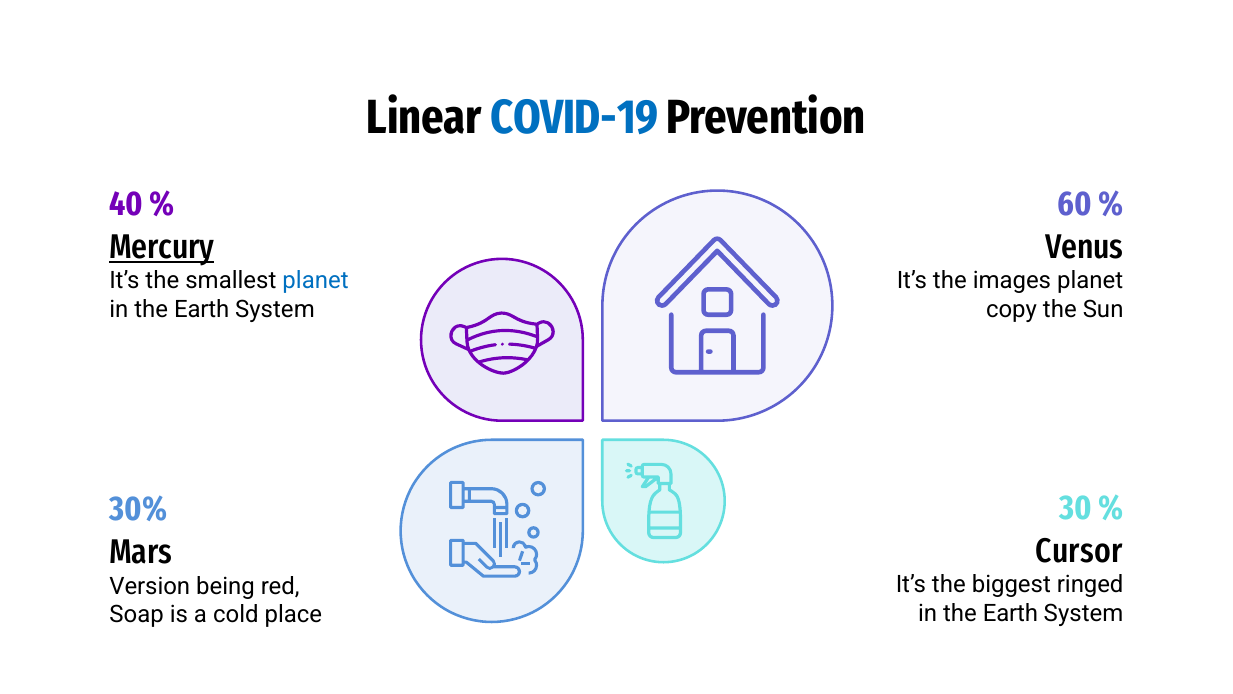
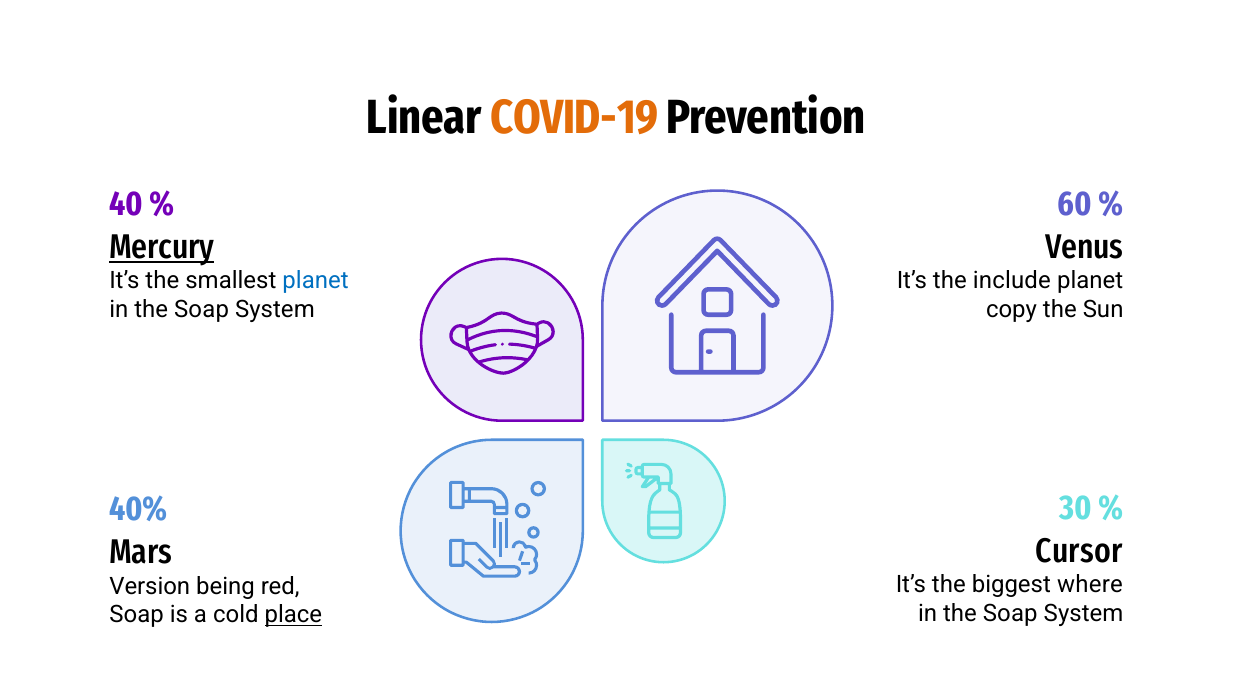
COVID-19 colour: blue -> orange
images: images -> include
Earth at (202, 310): Earth -> Soap
30%: 30% -> 40%
ringed: ringed -> where
Earth at (1010, 613): Earth -> Soap
place underline: none -> present
